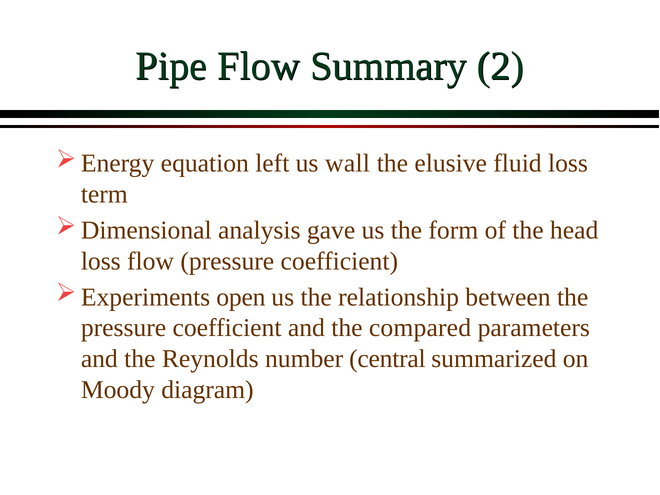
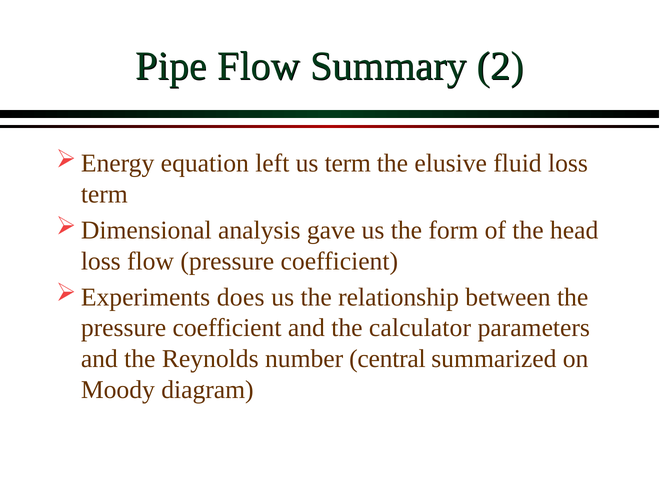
us wall: wall -> term
open: open -> does
compared: compared -> calculator
